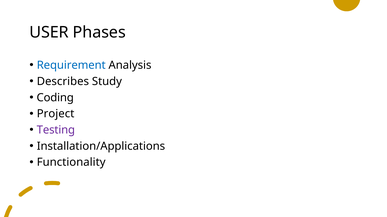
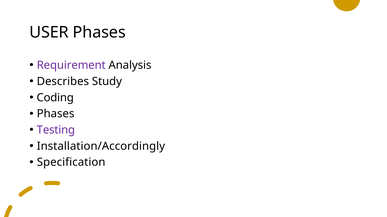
Requirement colour: blue -> purple
Project at (56, 114): Project -> Phases
Installation/Applications: Installation/Applications -> Installation/Accordingly
Functionality: Functionality -> Specification
